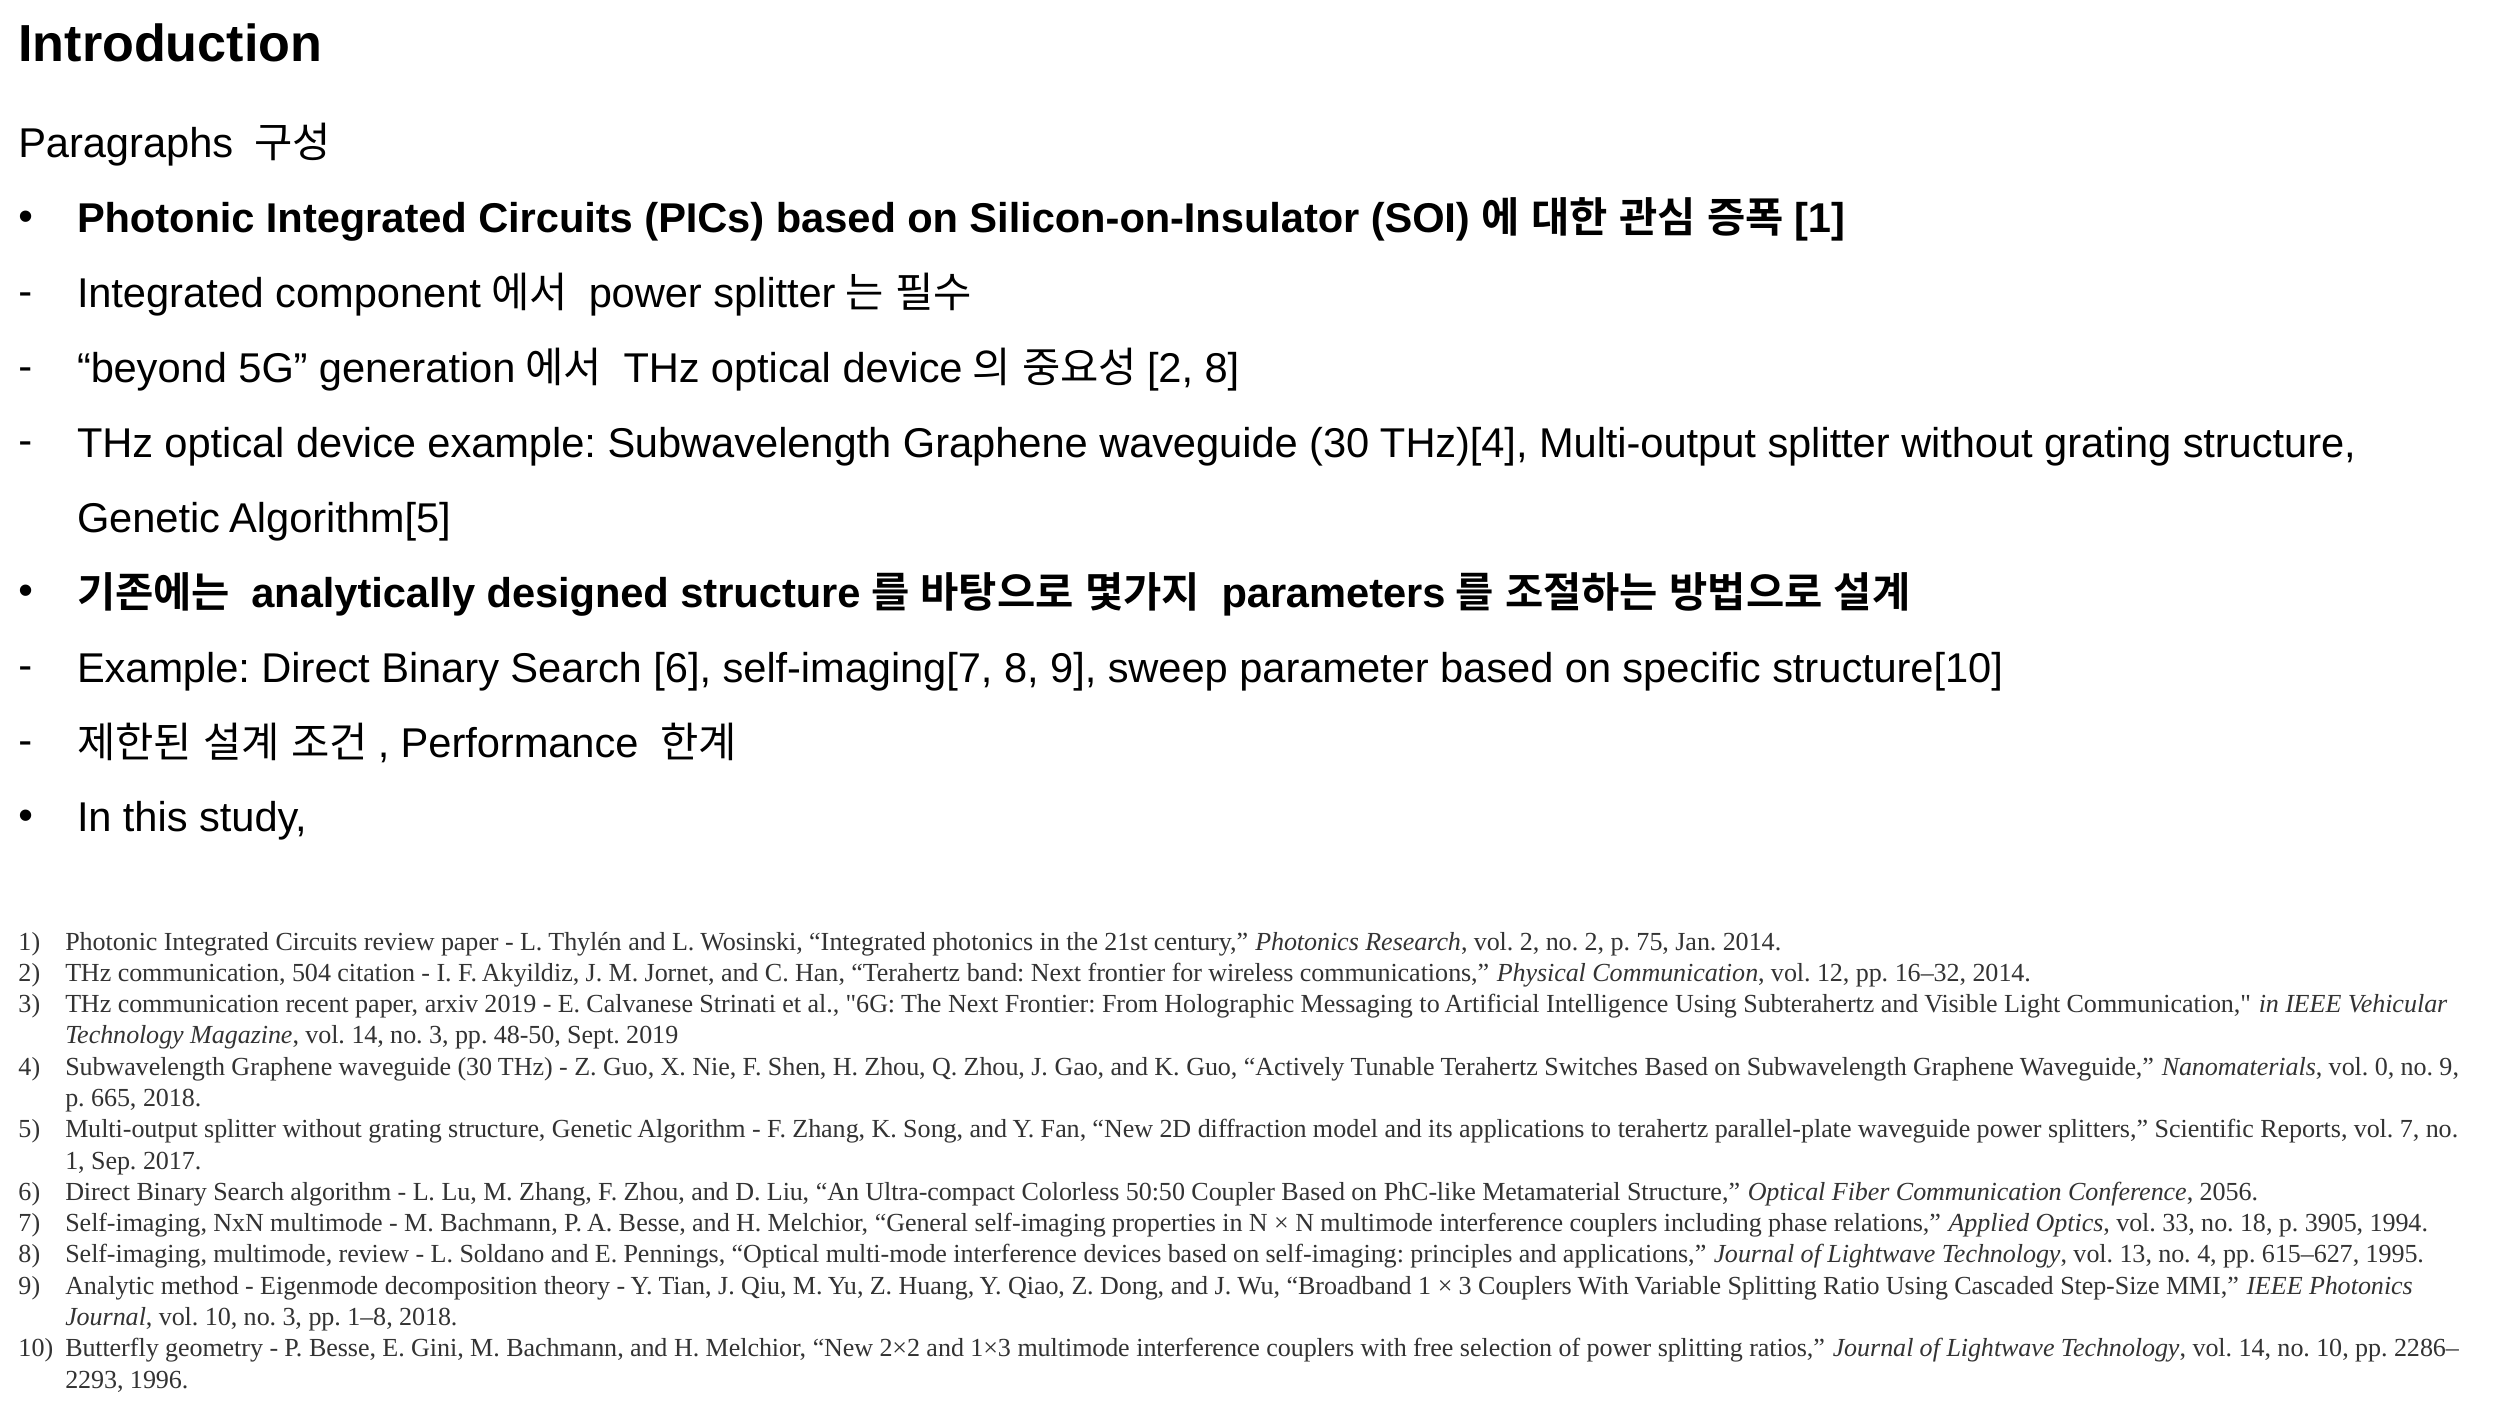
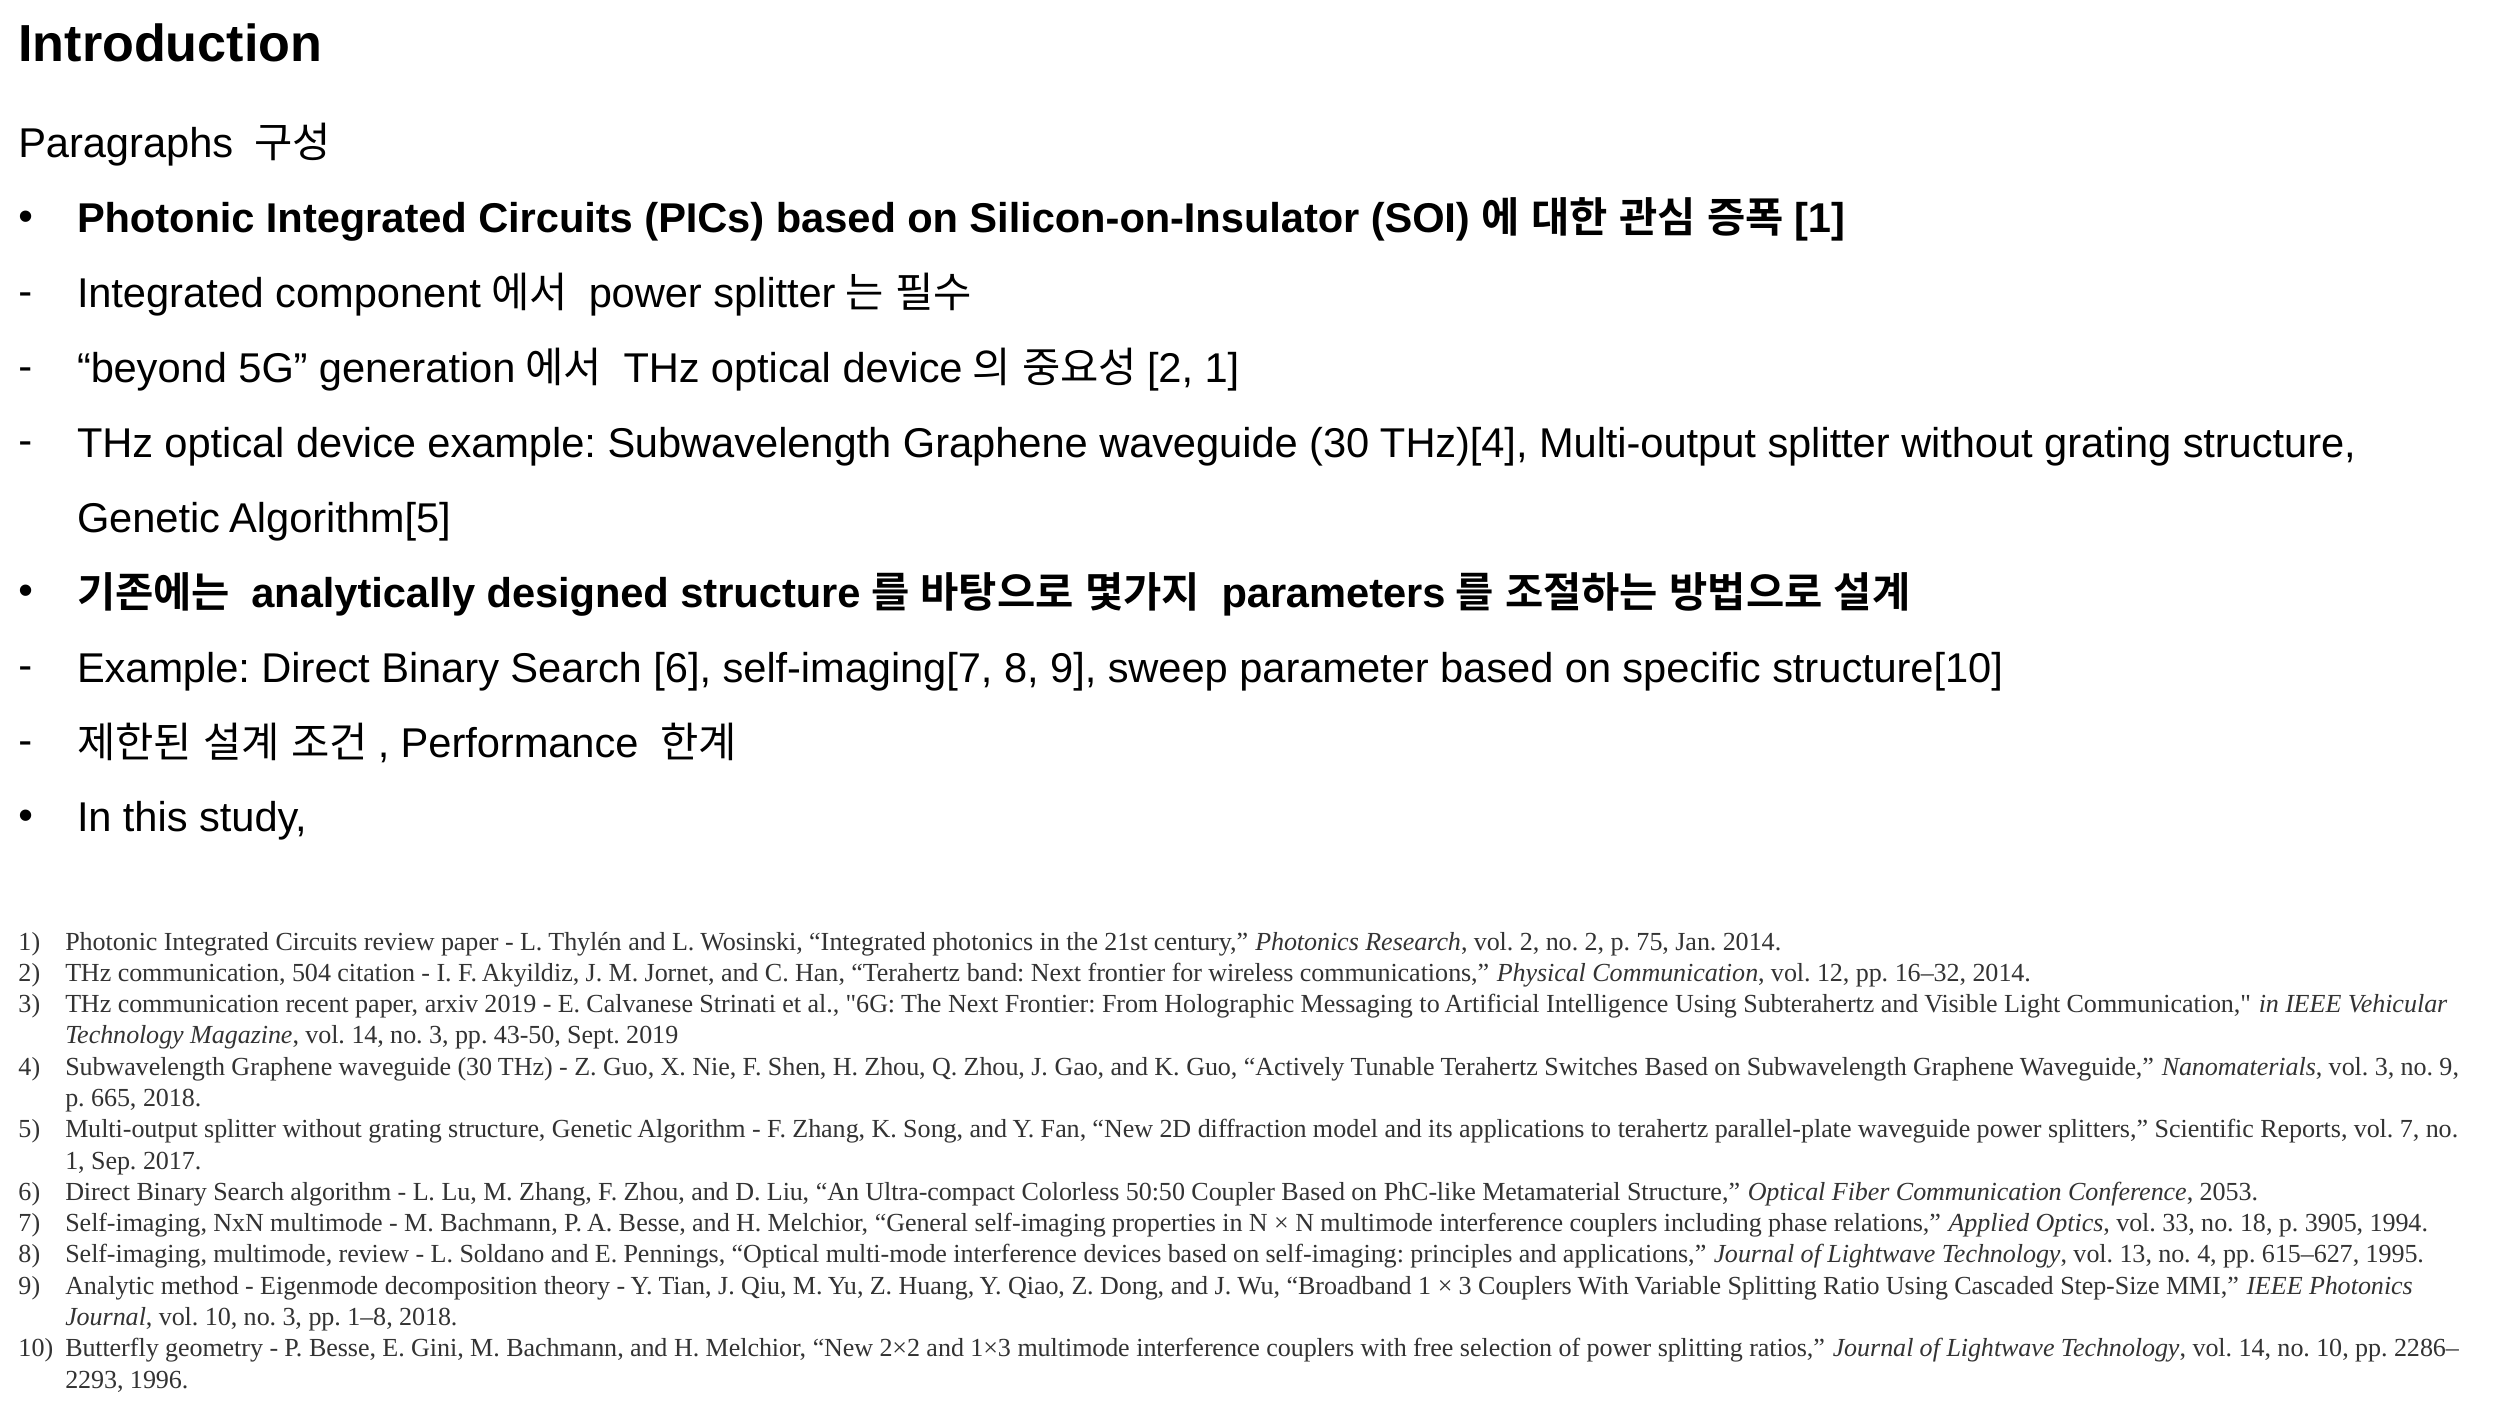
8 at (1222, 369): 8 -> 1
48-50: 48-50 -> 43-50
vol 0: 0 -> 3
2056: 2056 -> 2053
